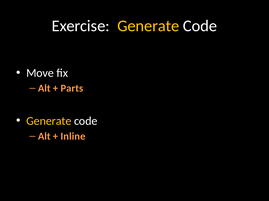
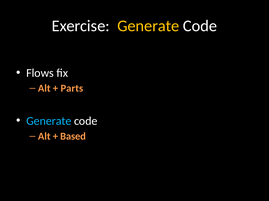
Move: Move -> Flows
Generate at (49, 121) colour: yellow -> light blue
Inline: Inline -> Based
